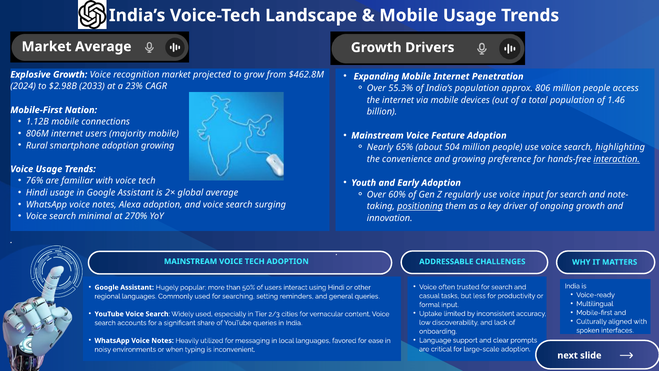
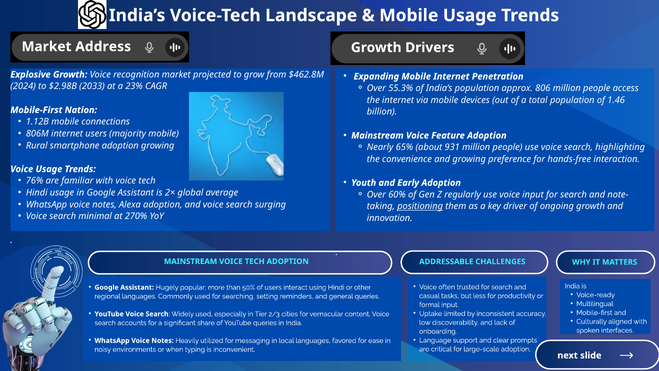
Market Average: Average -> Address
504: 504 -> 931
interaction underline: present -> none
